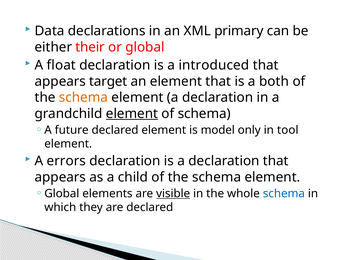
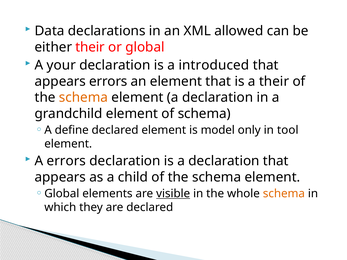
primary: primary -> allowed
float: float -> your
appears target: target -> errors
a both: both -> their
element at (132, 114) underline: present -> none
future: future -> define
schema at (284, 194) colour: blue -> orange
